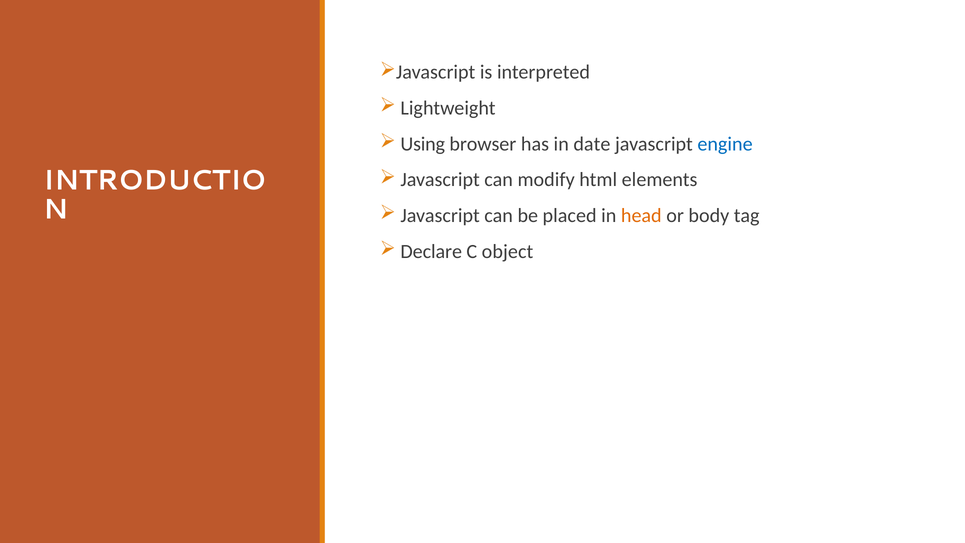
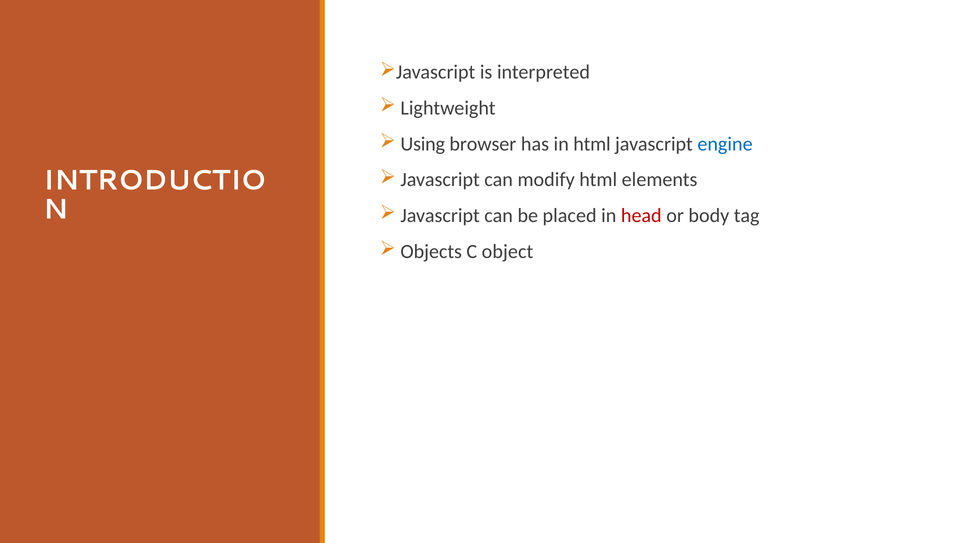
in date: date -> html
head colour: orange -> red
Declare: Declare -> Objects
